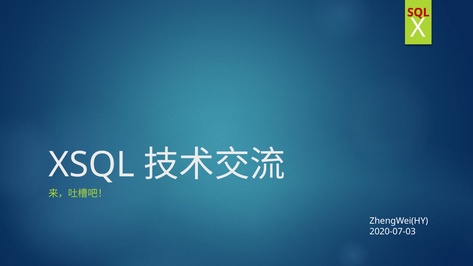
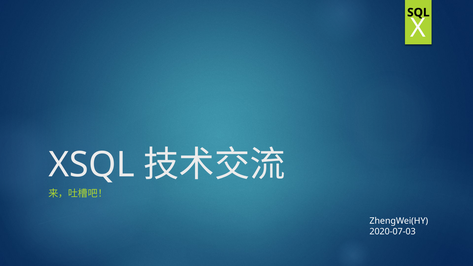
SQL colour: red -> black
